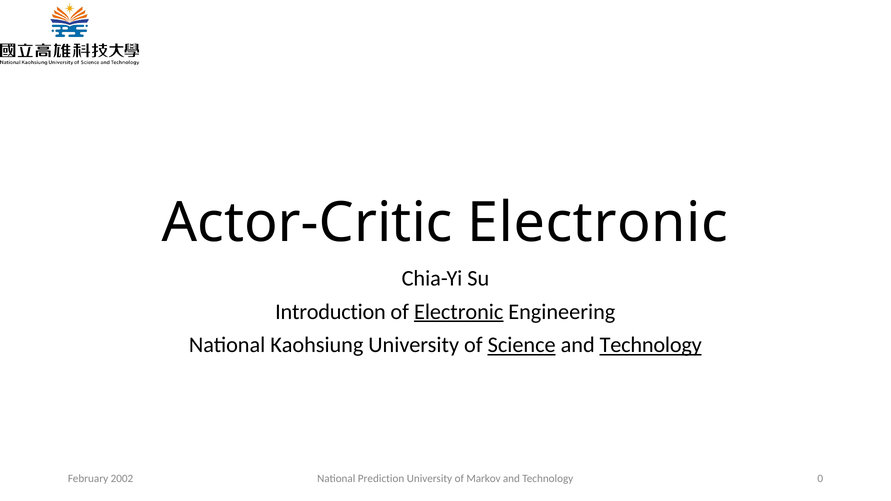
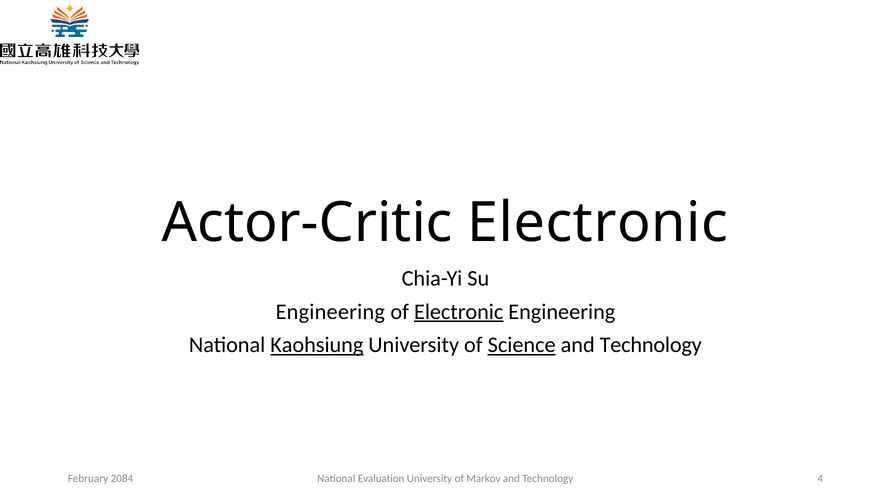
Introduction at (330, 312): Introduction -> Engineering
Kaohsiung underline: none -> present
Technology at (651, 345) underline: present -> none
Prediction: Prediction -> Evaluation
0: 0 -> 4
2002: 2002 -> 2084
